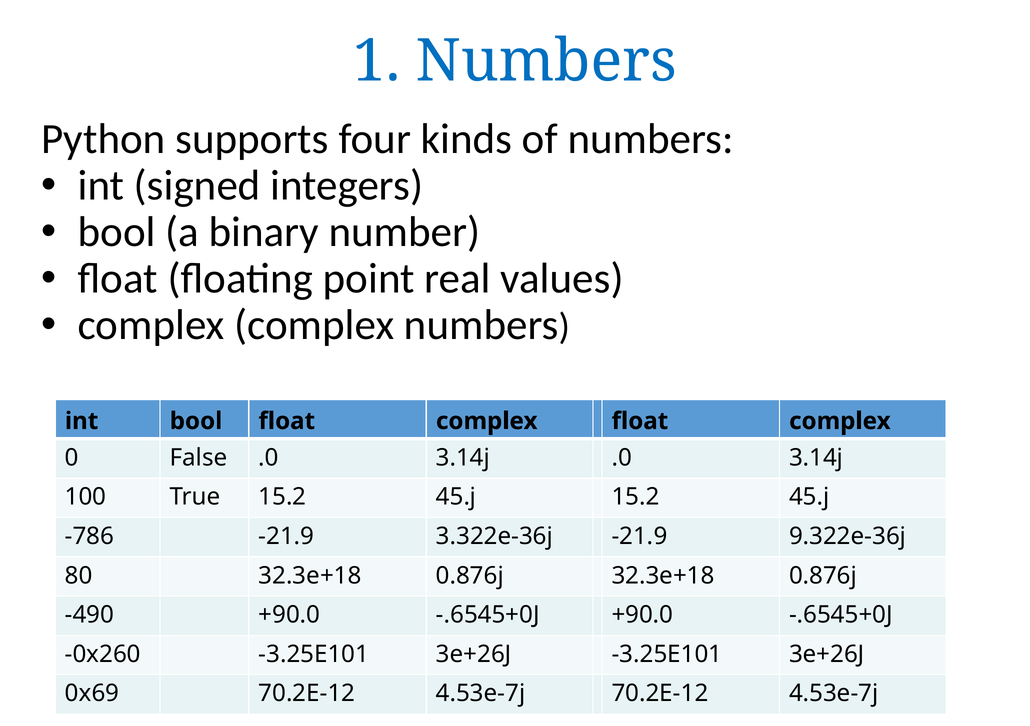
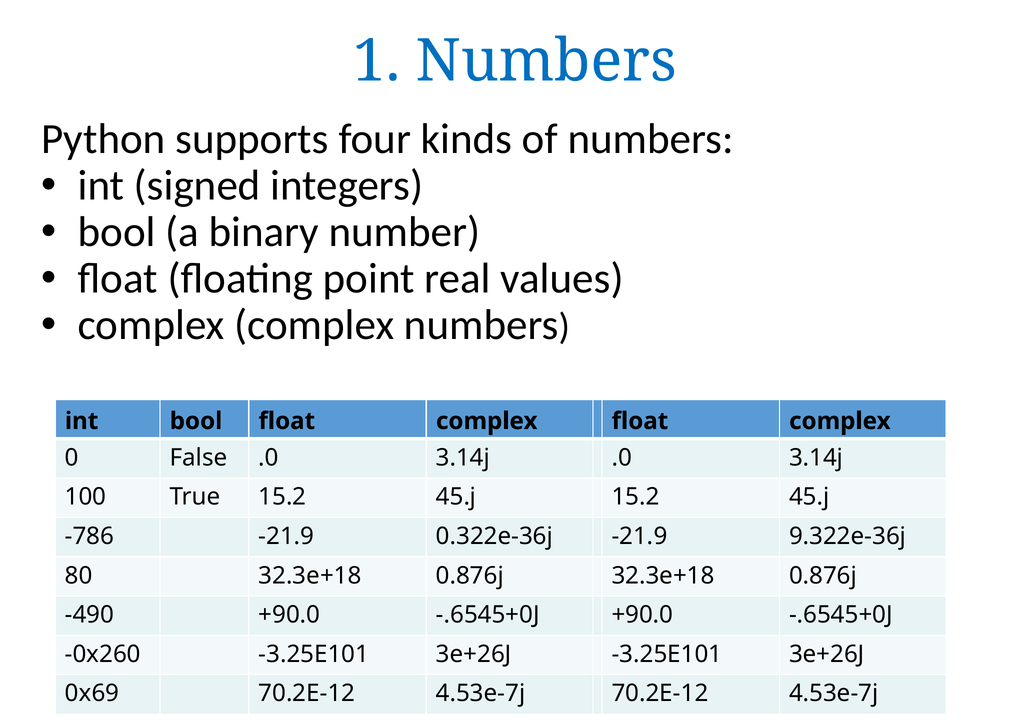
3.322e-36j: 3.322e-36j -> 0.322e-36j
